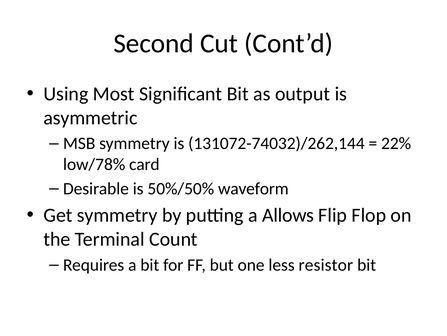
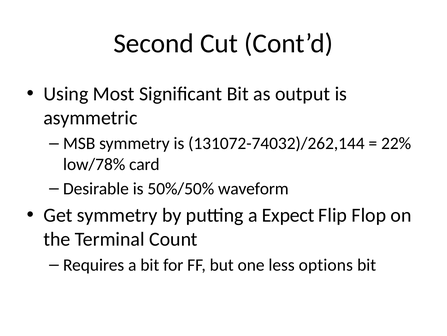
Allows: Allows -> Expect
resistor: resistor -> options
